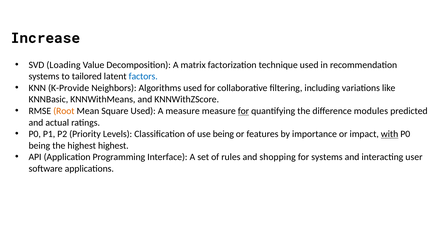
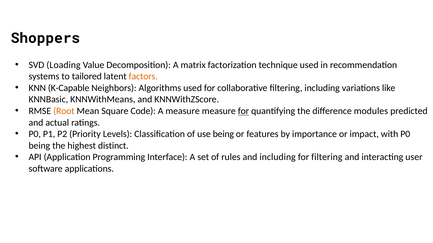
Increase: Increase -> Shoppers
factors colour: blue -> orange
K-Provide: K-Provide -> K-Capable
Square Used: Used -> Code
with underline: present -> none
highest highest: highest -> distinct
and shopping: shopping -> including
for systems: systems -> filtering
